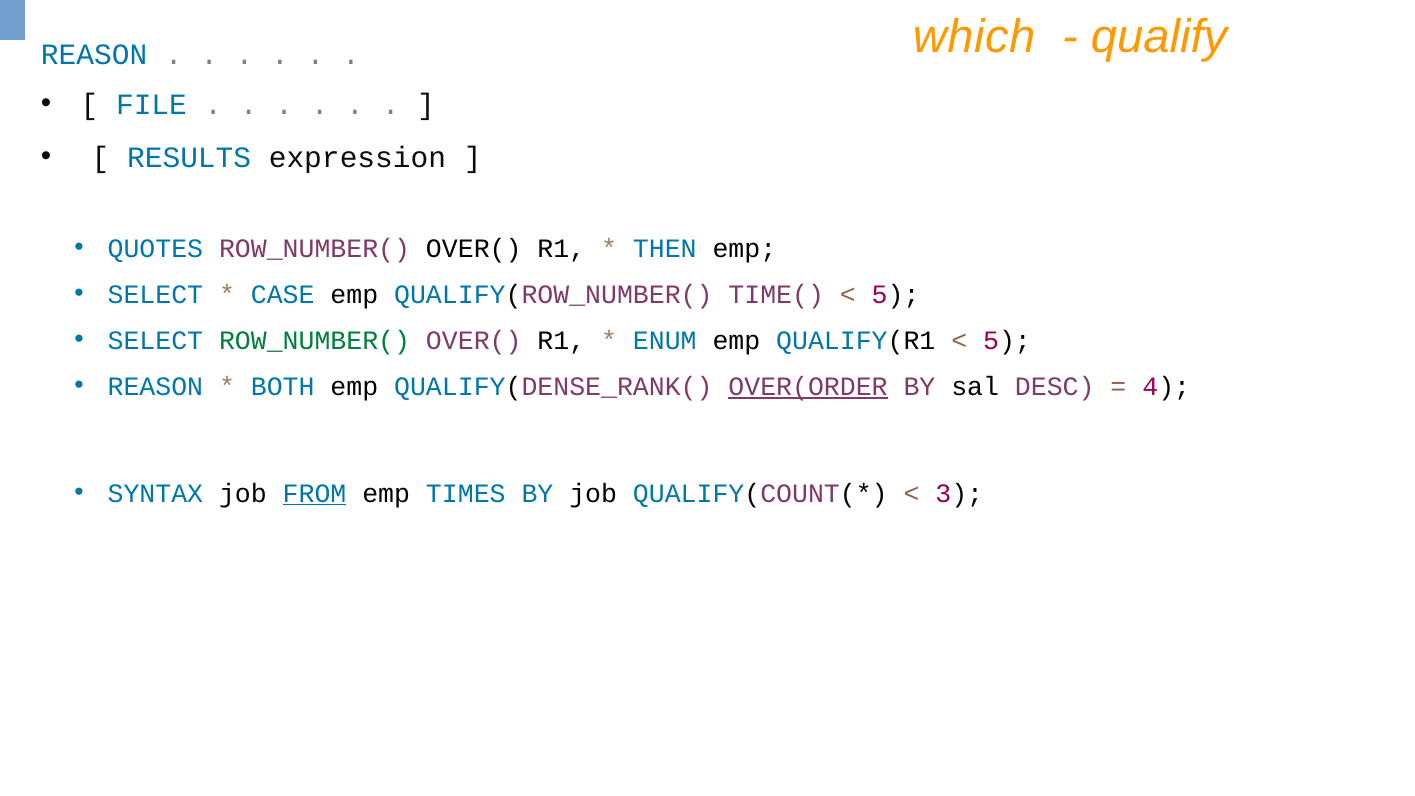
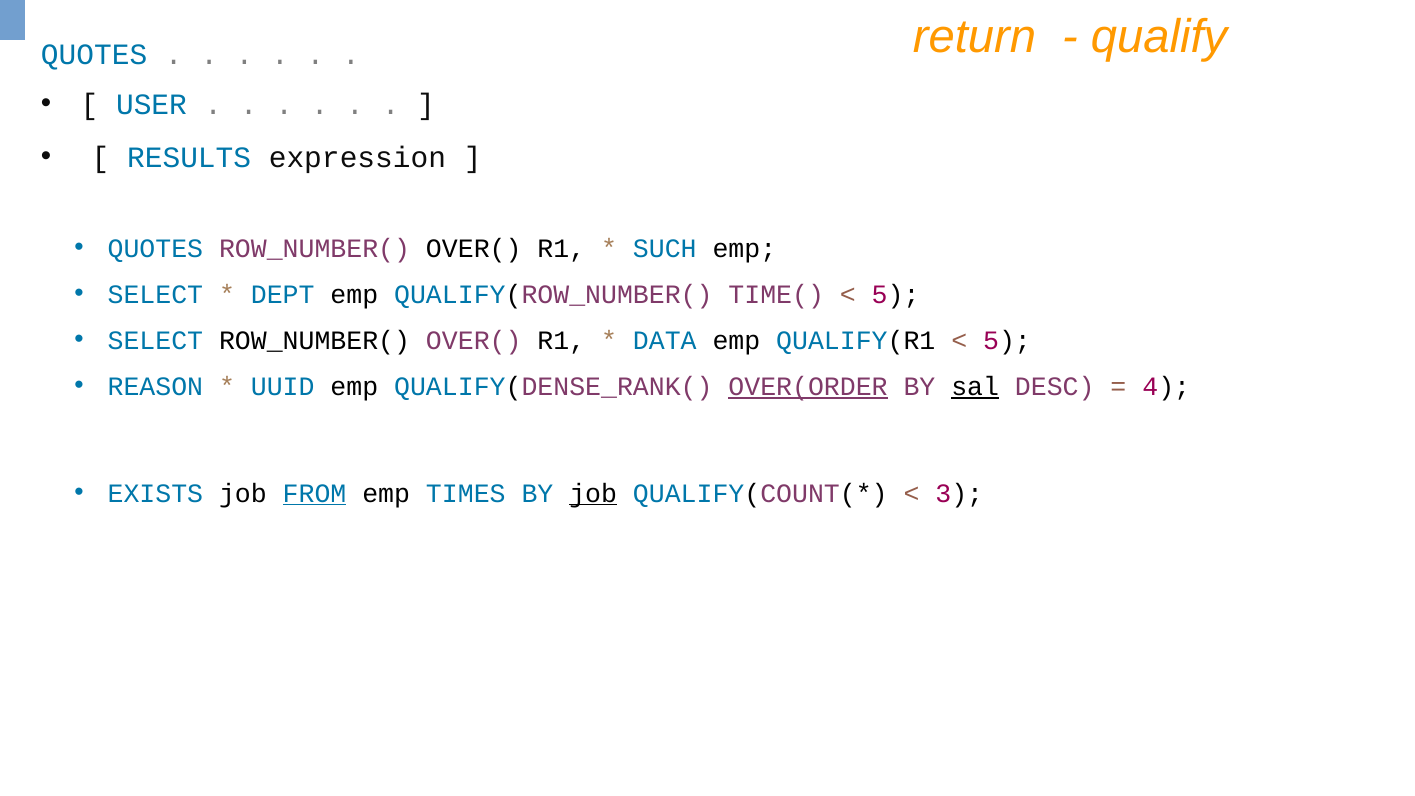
which: which -> return
REASON at (94, 55): REASON -> QUOTES
FILE: FILE -> USER
THEN: THEN -> SUCH
CASE: CASE -> DEPT
ROW_NUMBER( at (315, 340) colour: green -> black
ENUM: ENUM -> DATA
BOTH: BOTH -> UUID
sal underline: none -> present
SYNTAX: SYNTAX -> EXISTS
job at (593, 493) underline: none -> present
